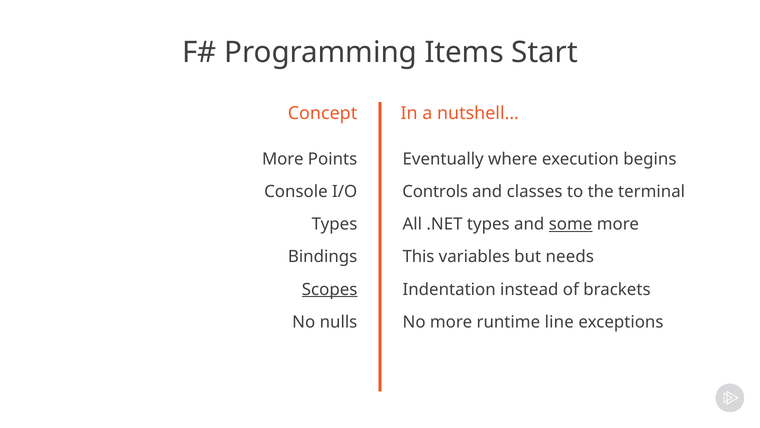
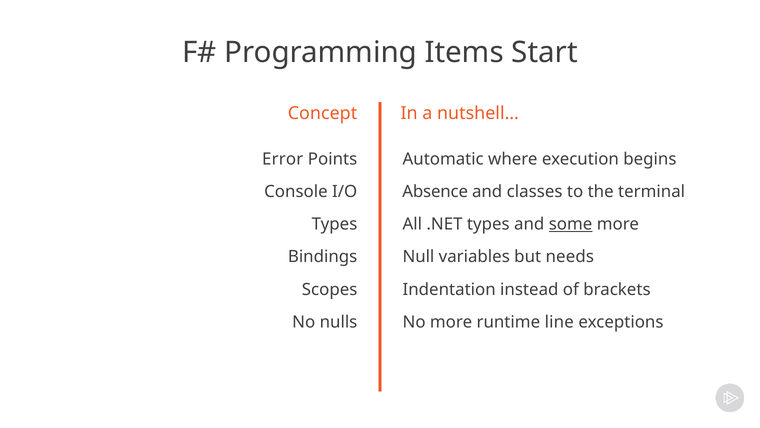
More at (283, 159): More -> Error
Eventually: Eventually -> Automatic
Controls: Controls -> Absence
This: This -> Null
Scopes underline: present -> none
